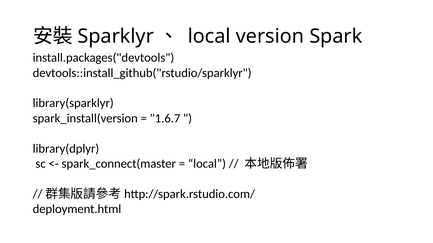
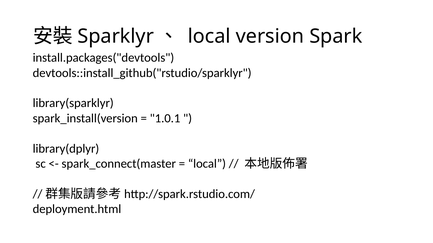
1.6.7: 1.6.7 -> 1.0.1
